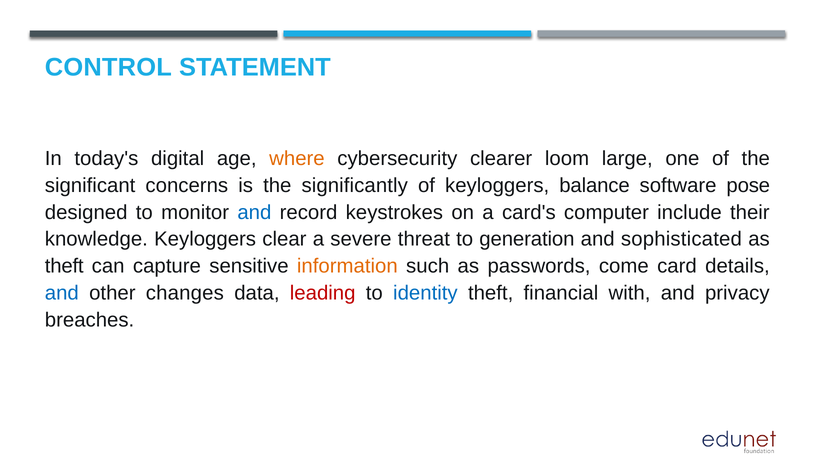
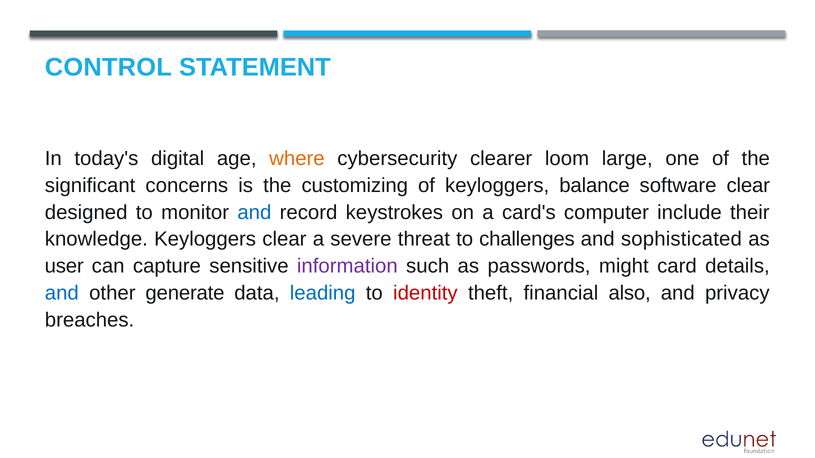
significantly: significantly -> customizing
software pose: pose -> clear
generation: generation -> challenges
theft at (64, 266): theft -> user
information colour: orange -> purple
come: come -> might
changes: changes -> generate
leading colour: red -> blue
identity colour: blue -> red
with: with -> also
